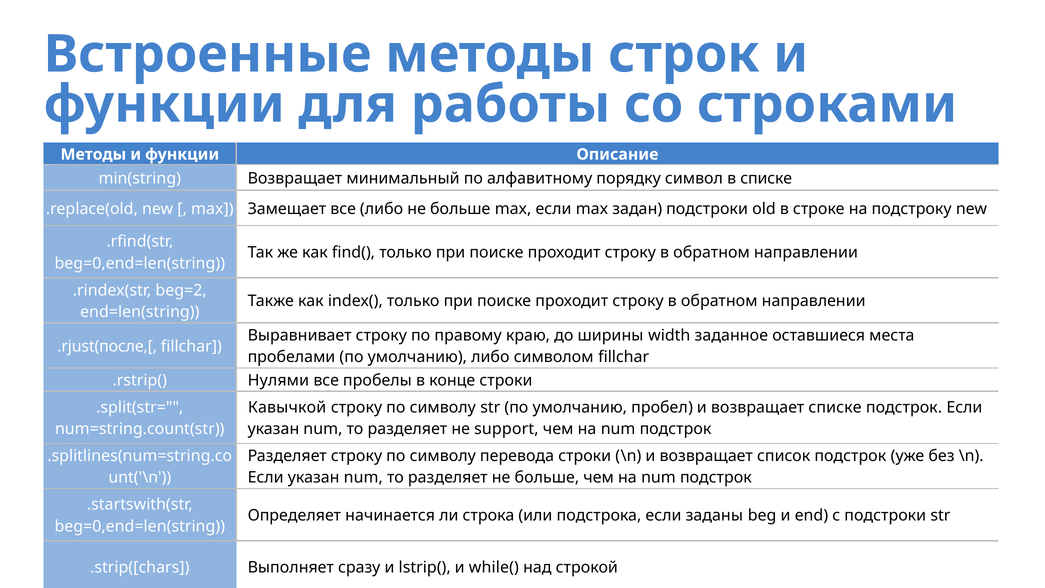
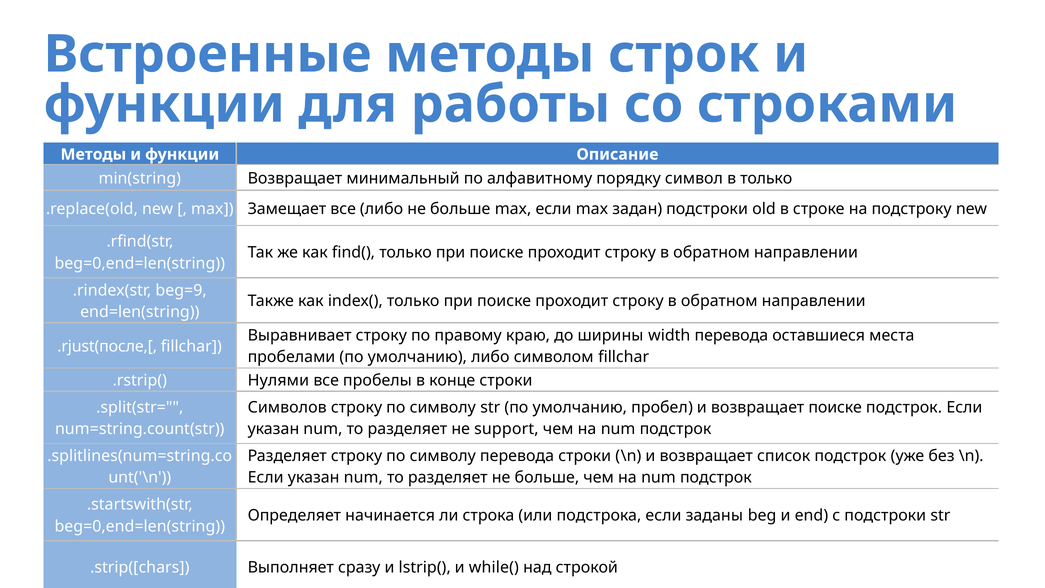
в списке: списке -> только
beg=2: beg=2 -> beg=9
width заданное: заданное -> перевода
Кавычкой: Кавычкой -> Символов
возвращает списке: списке -> поиске
